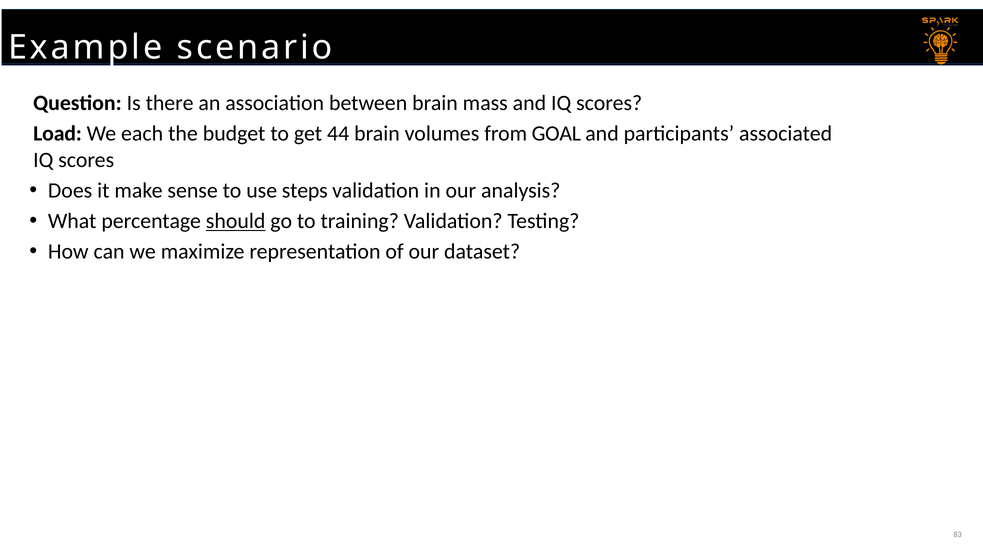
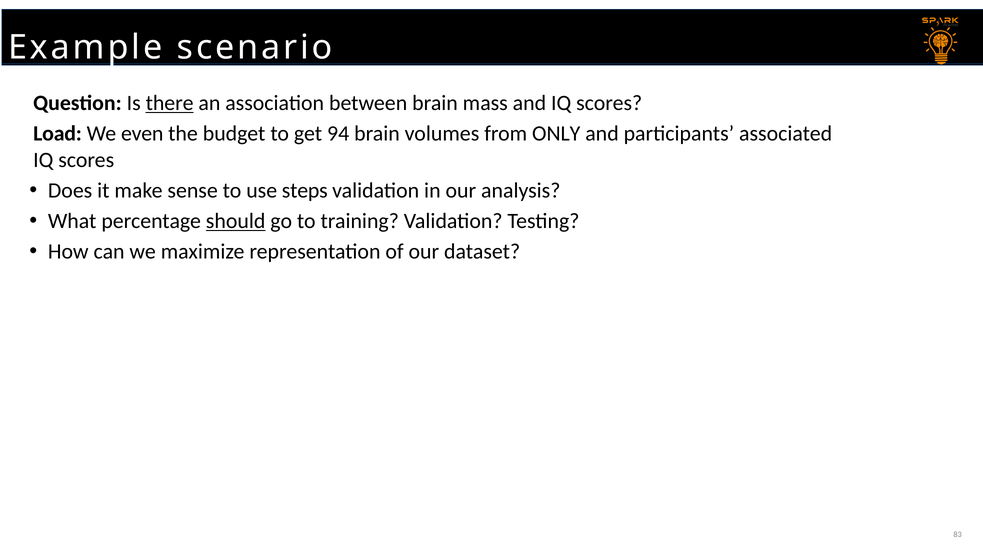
there underline: none -> present
each: each -> even
44: 44 -> 94
GOAL: GOAL -> ONLY
